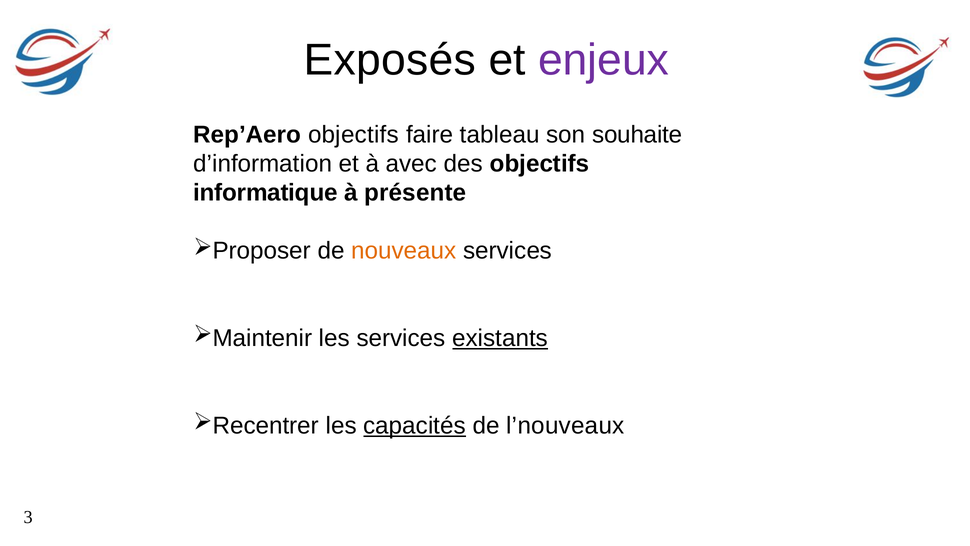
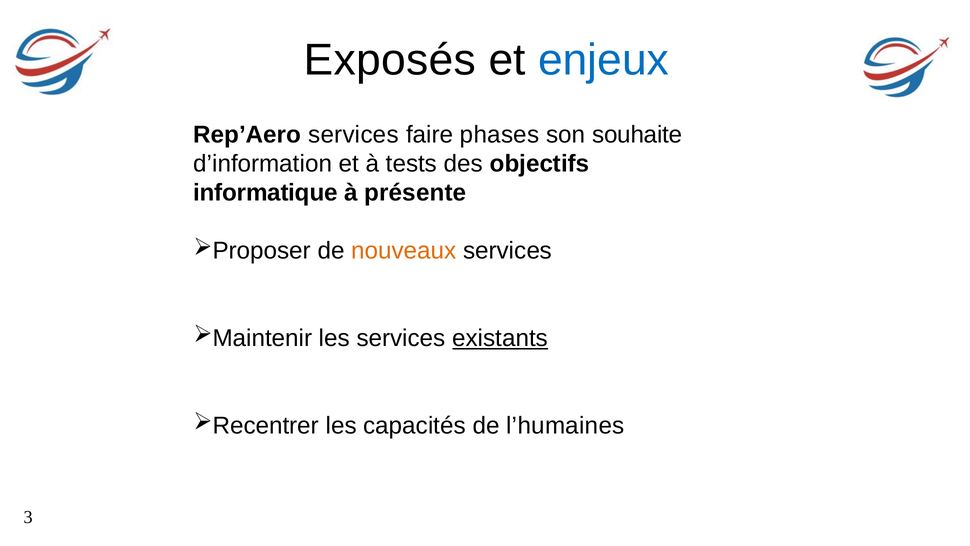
enjeux colour: purple -> blue
Rep’Aero objectifs: objectifs -> services
tableau: tableau -> phases
avec: avec -> tests
capacités underline: present -> none
l’nouveaux: l’nouveaux -> l’humaines
